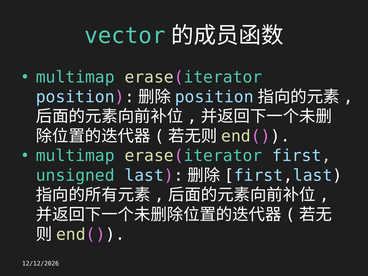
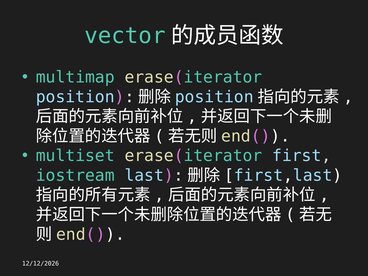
multimap at (75, 156): multimap -> multiset
unsigned: unsigned -> iostream
